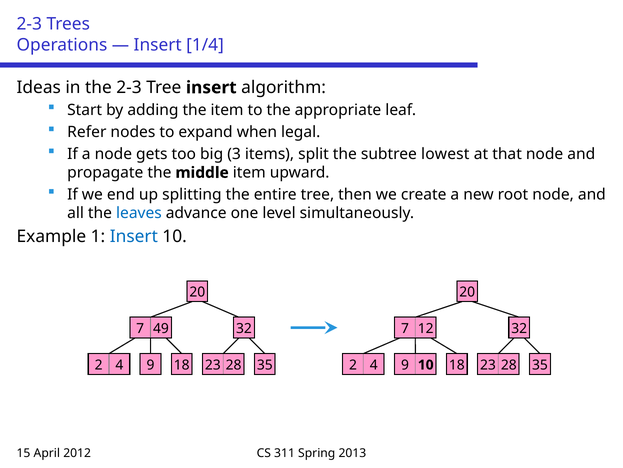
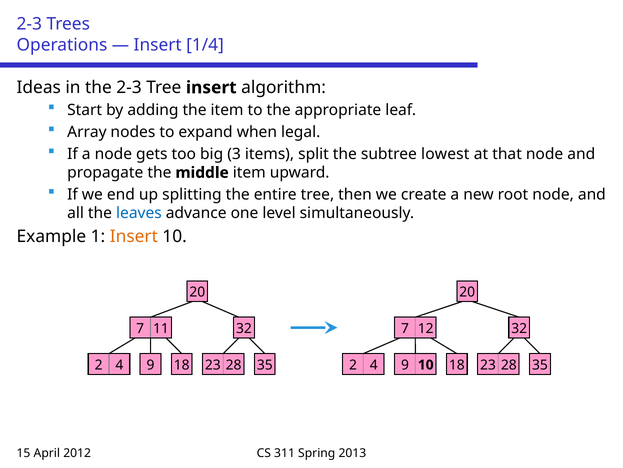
Refer: Refer -> Array
Insert at (134, 236) colour: blue -> orange
49: 49 -> 11
